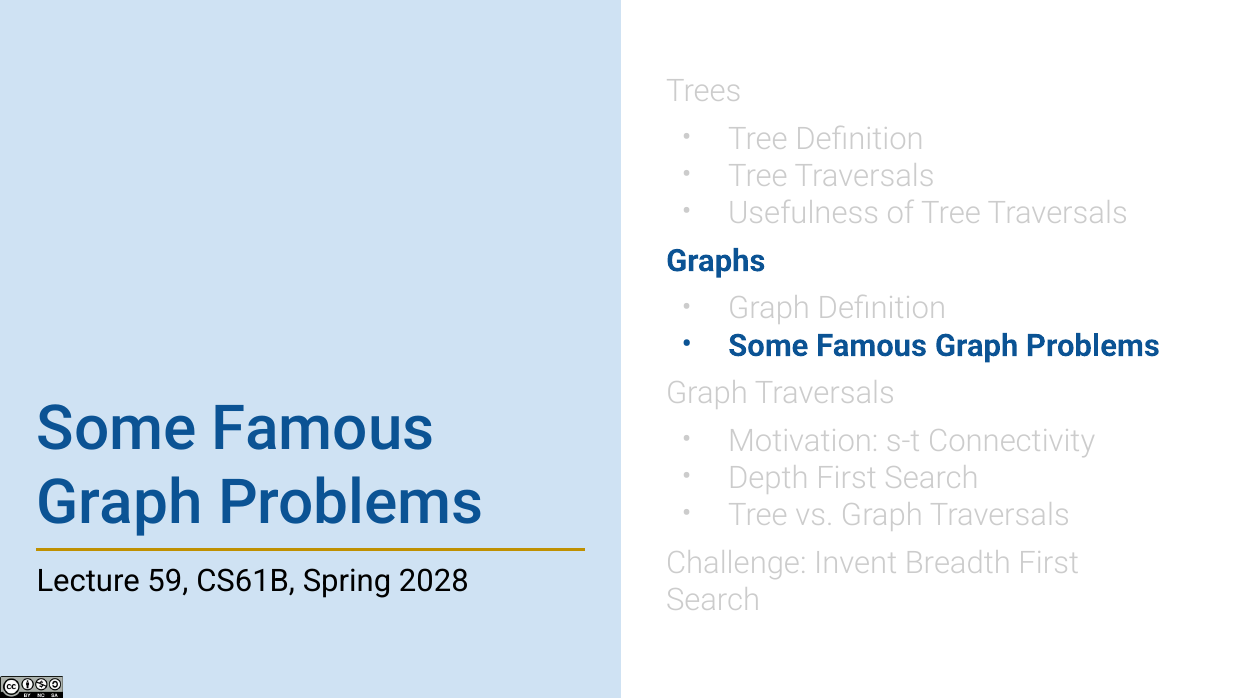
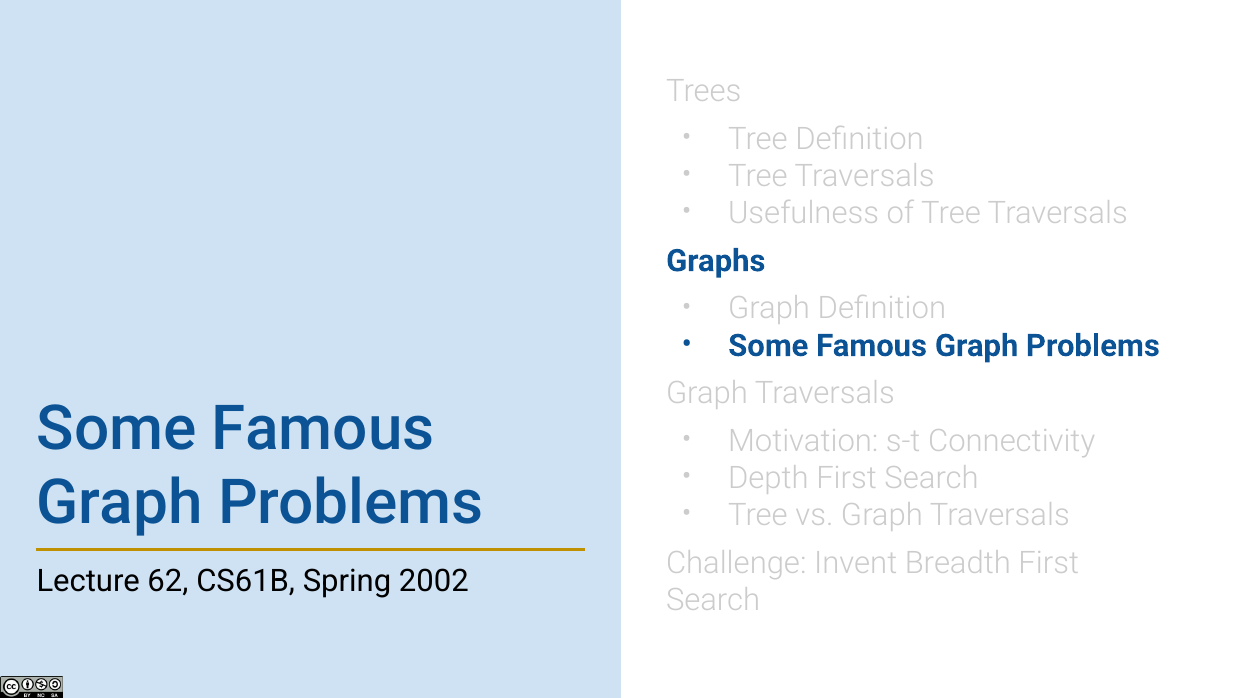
59: 59 -> 62
2028: 2028 -> 2002
